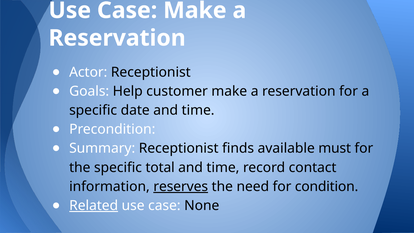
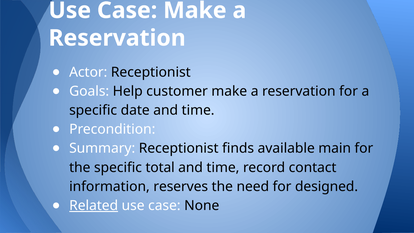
must: must -> main
reserves underline: present -> none
condition: condition -> designed
